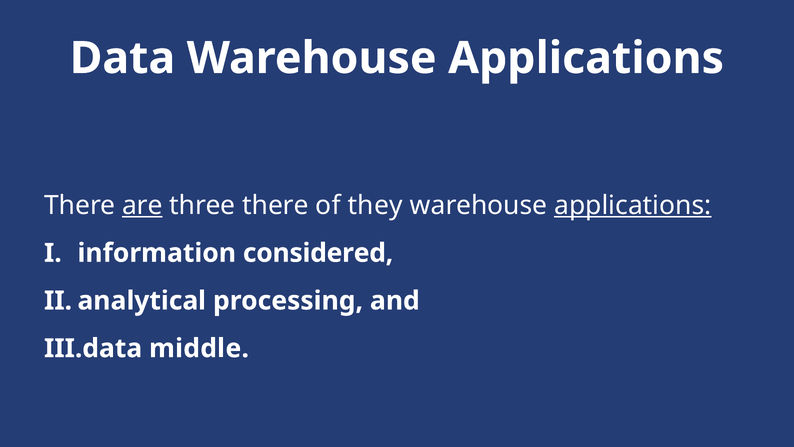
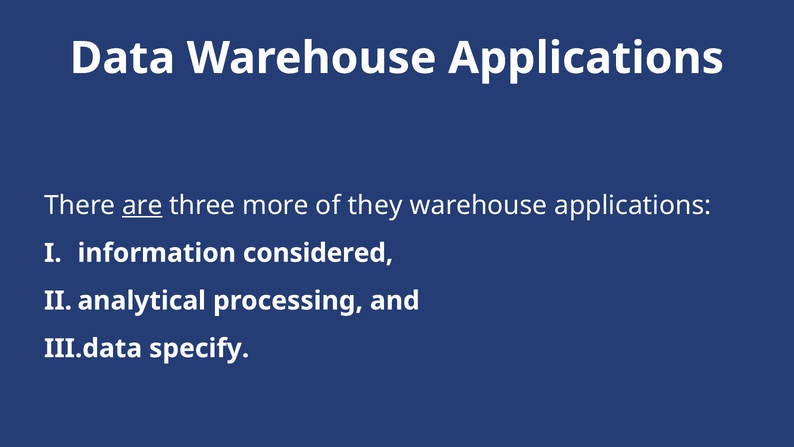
three there: there -> more
applications at (633, 205) underline: present -> none
middle: middle -> specify
